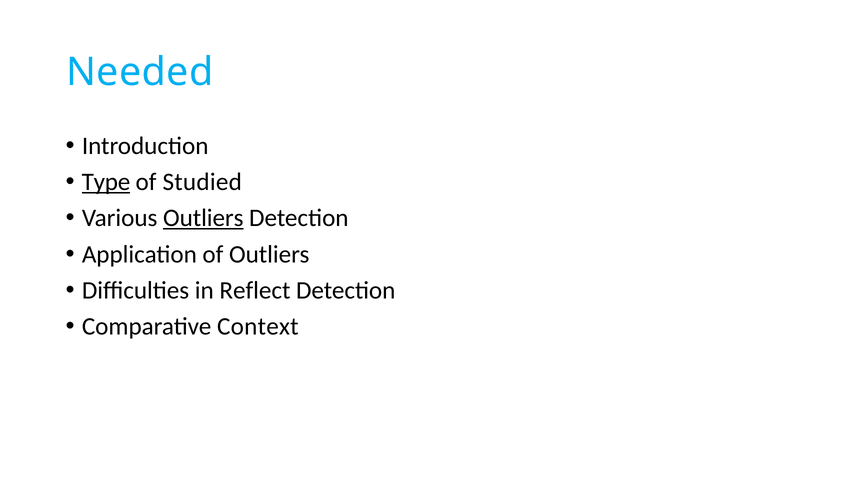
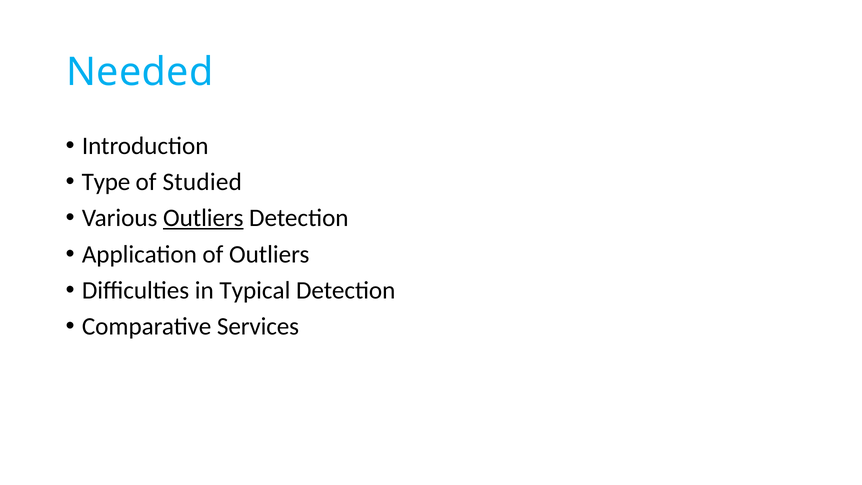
Type underline: present -> none
Reflect: Reflect -> Typical
Context: Context -> Services
